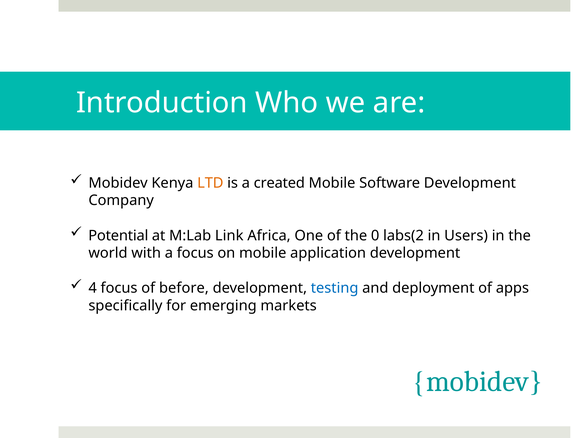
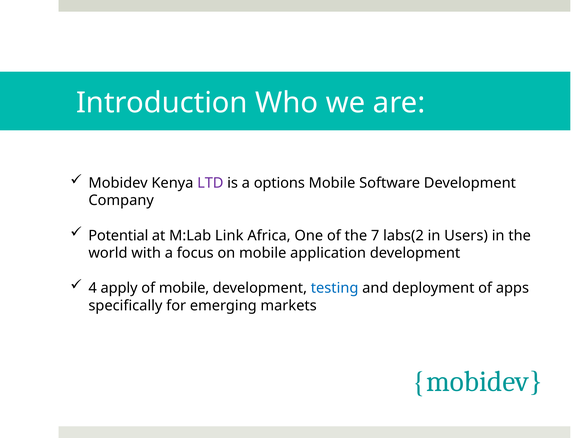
LTD colour: orange -> purple
created: created -> options
0: 0 -> 7
4 focus: focus -> apply
of before: before -> mobile
